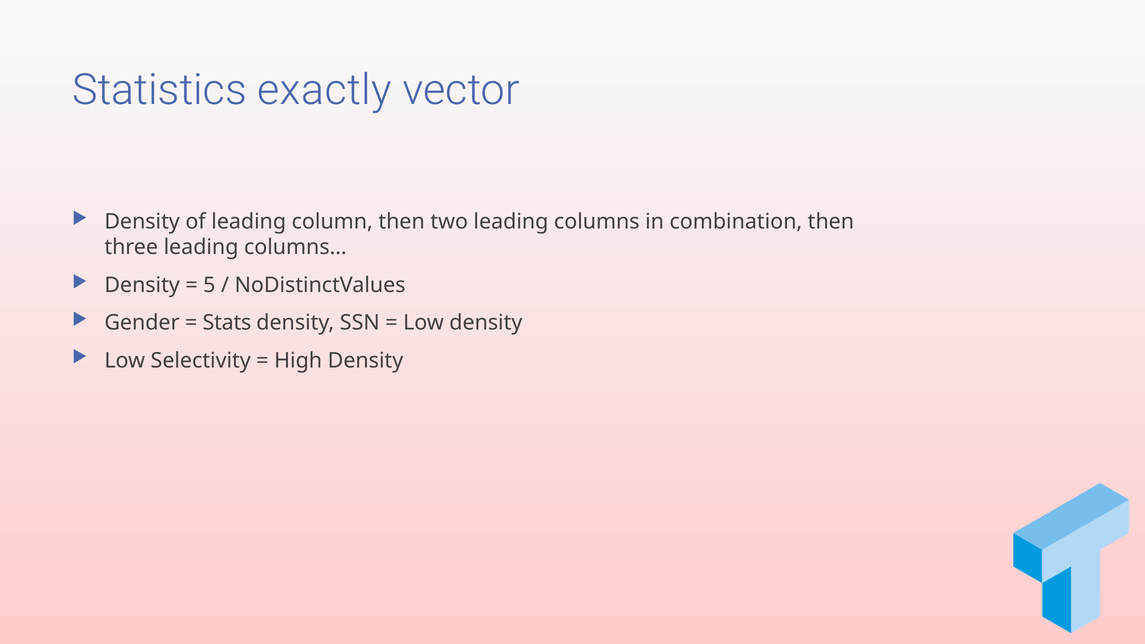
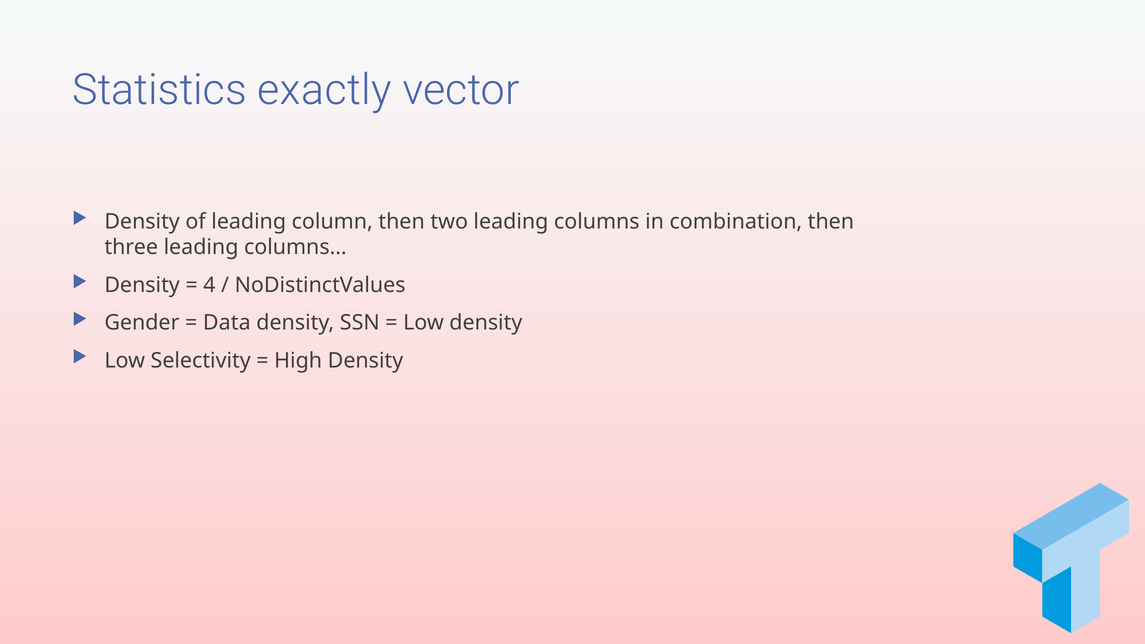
5: 5 -> 4
Stats: Stats -> Data
